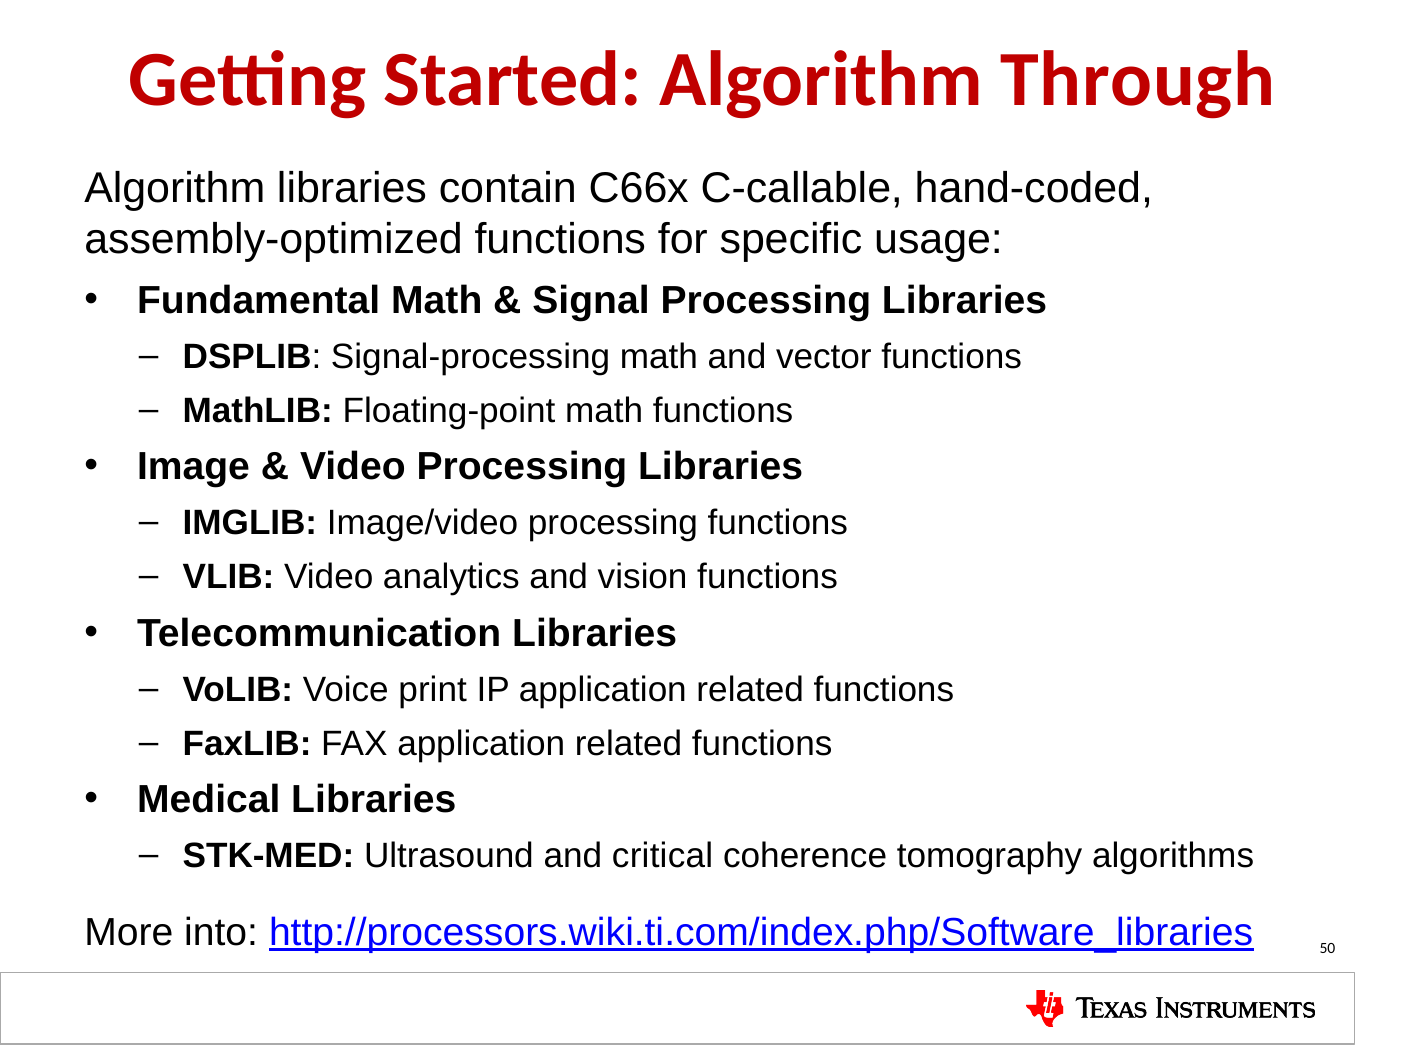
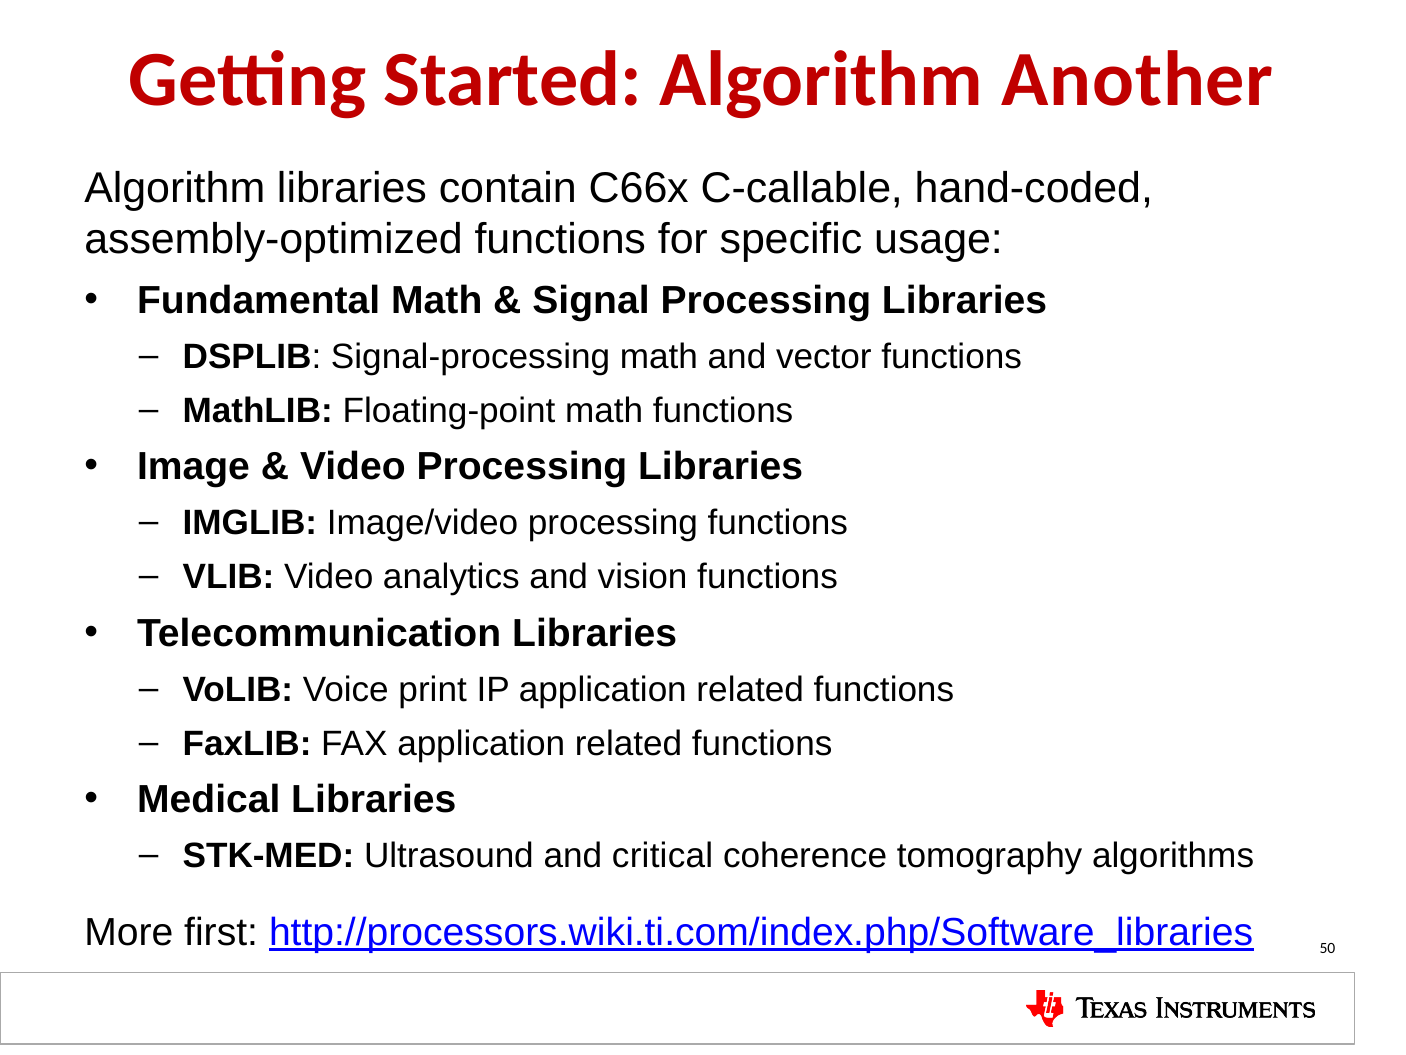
Through: Through -> Another
into: into -> first
